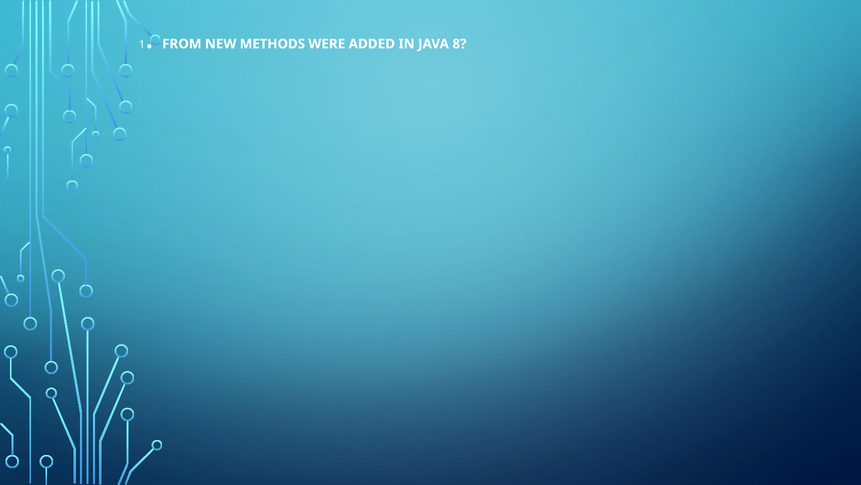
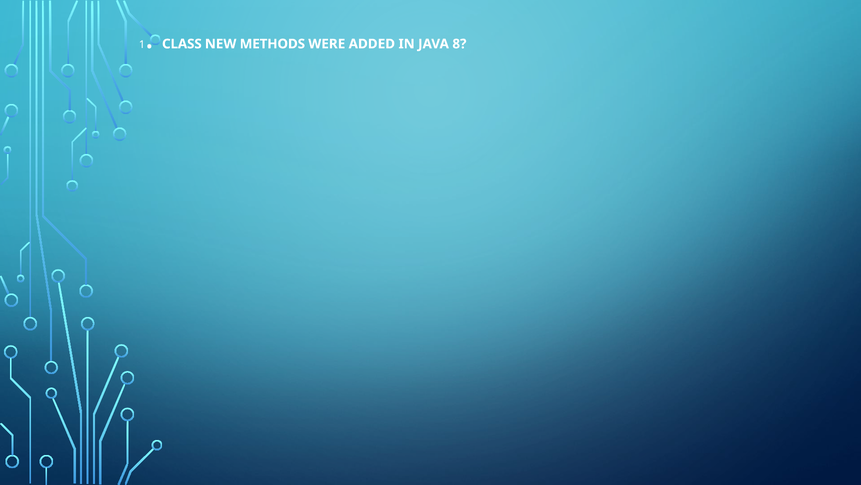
FROM: FROM -> CLASS
